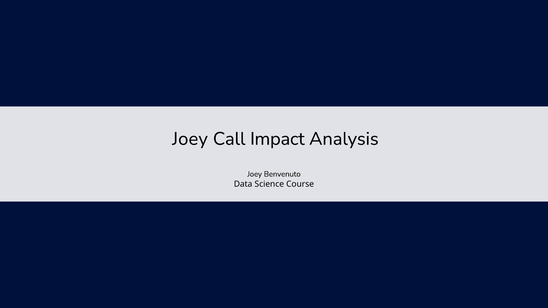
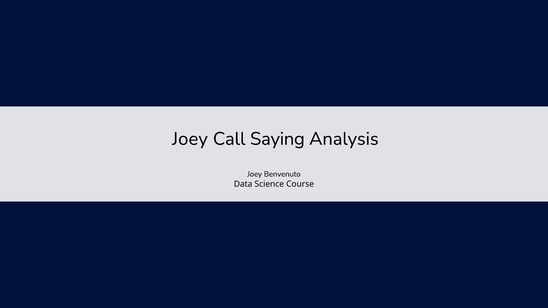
Impact: Impact -> Saying
